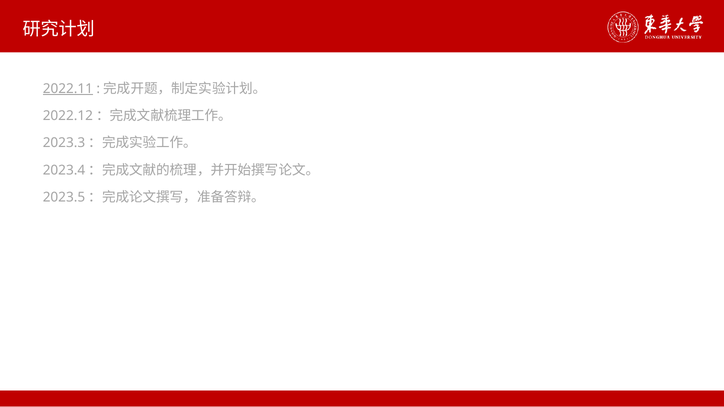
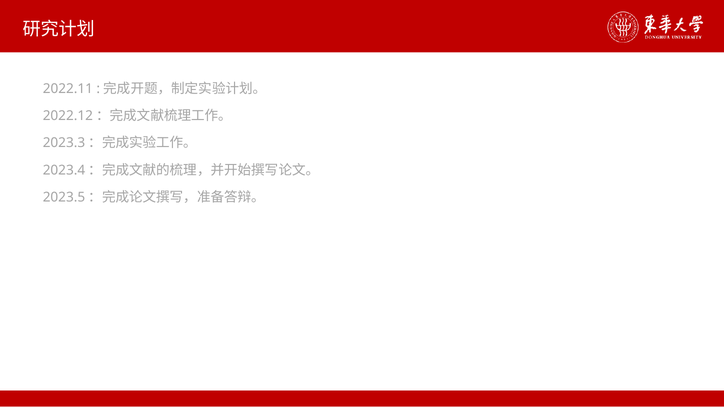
2022.11 underline: present -> none
